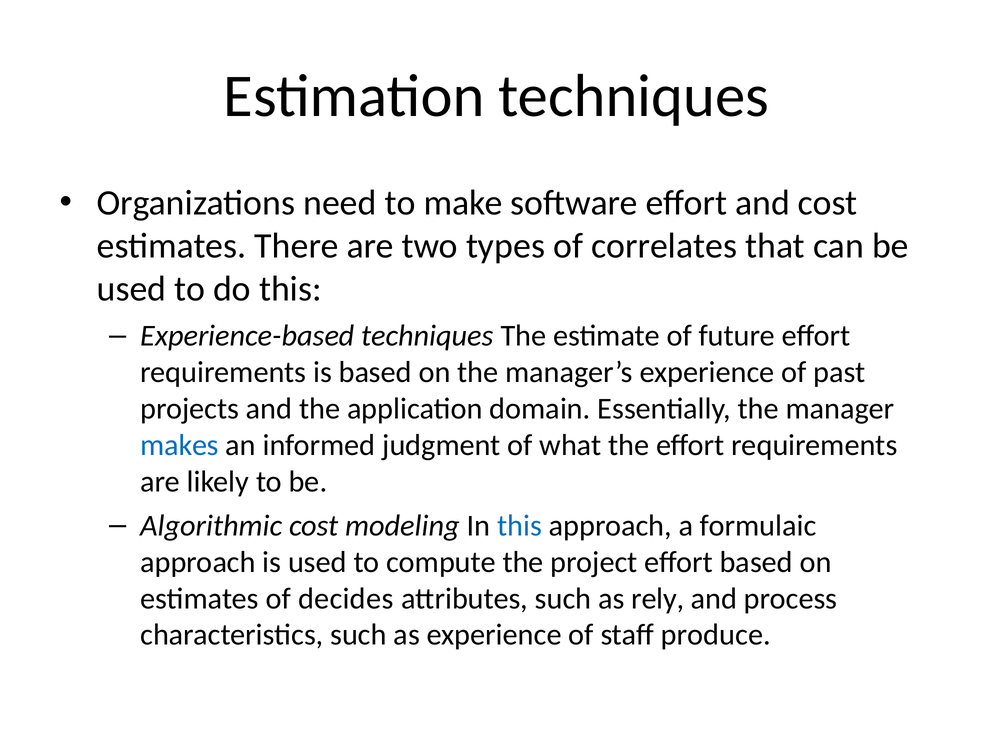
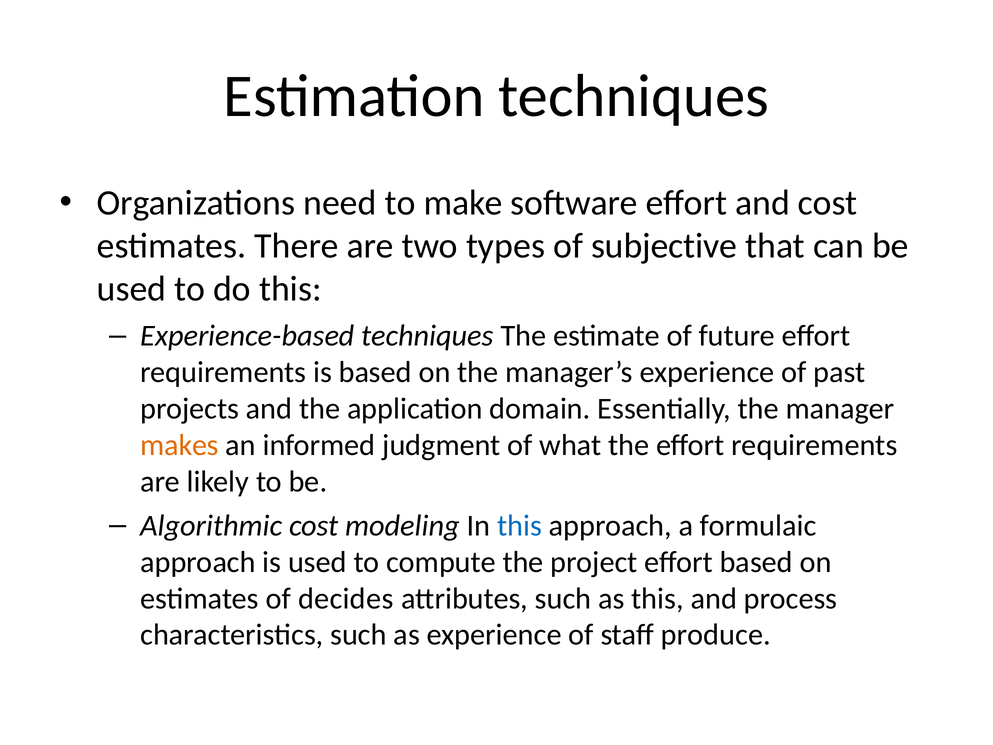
correlates: correlates -> subjective
makes colour: blue -> orange
as rely: rely -> this
